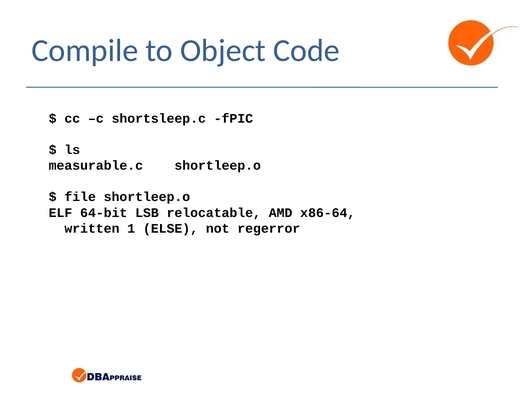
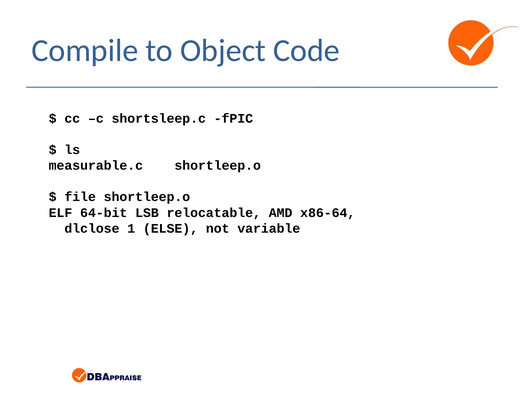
written: written -> dlclose
regerror: regerror -> variable
